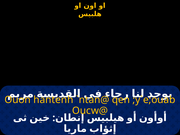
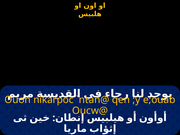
hantenh: hantenh -> nikarpoc
